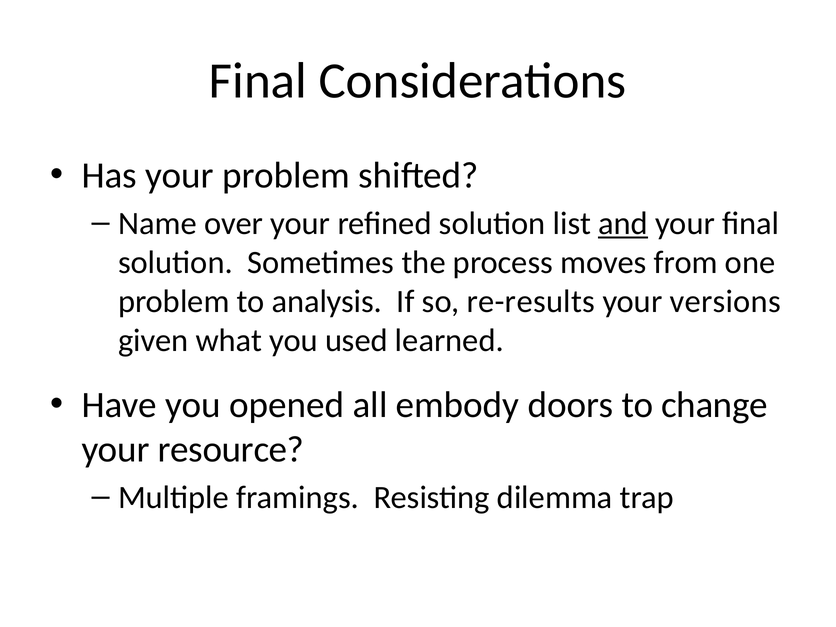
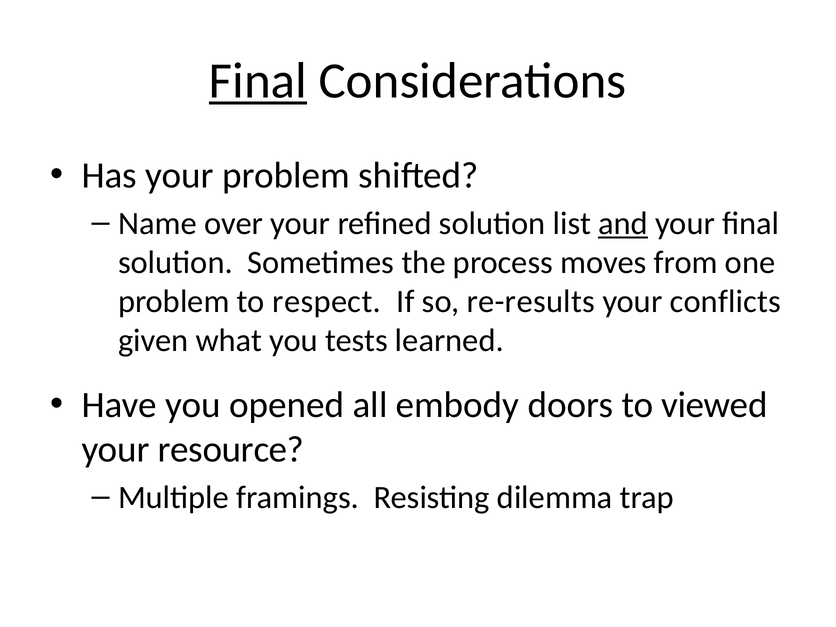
Final at (258, 81) underline: none -> present
analysis: analysis -> respect
versions: versions -> conflicts
used: used -> tests
change: change -> viewed
